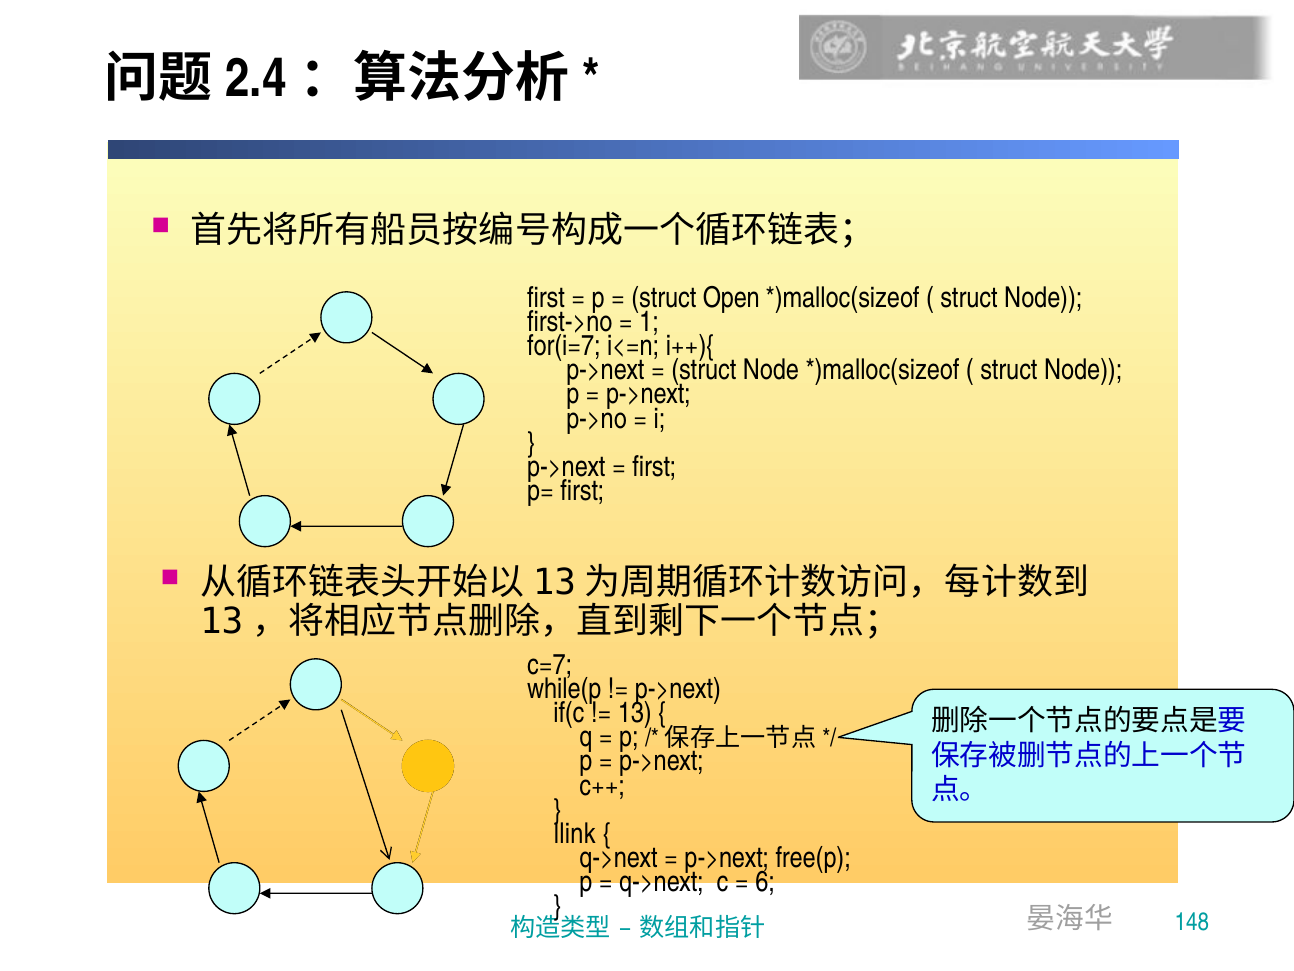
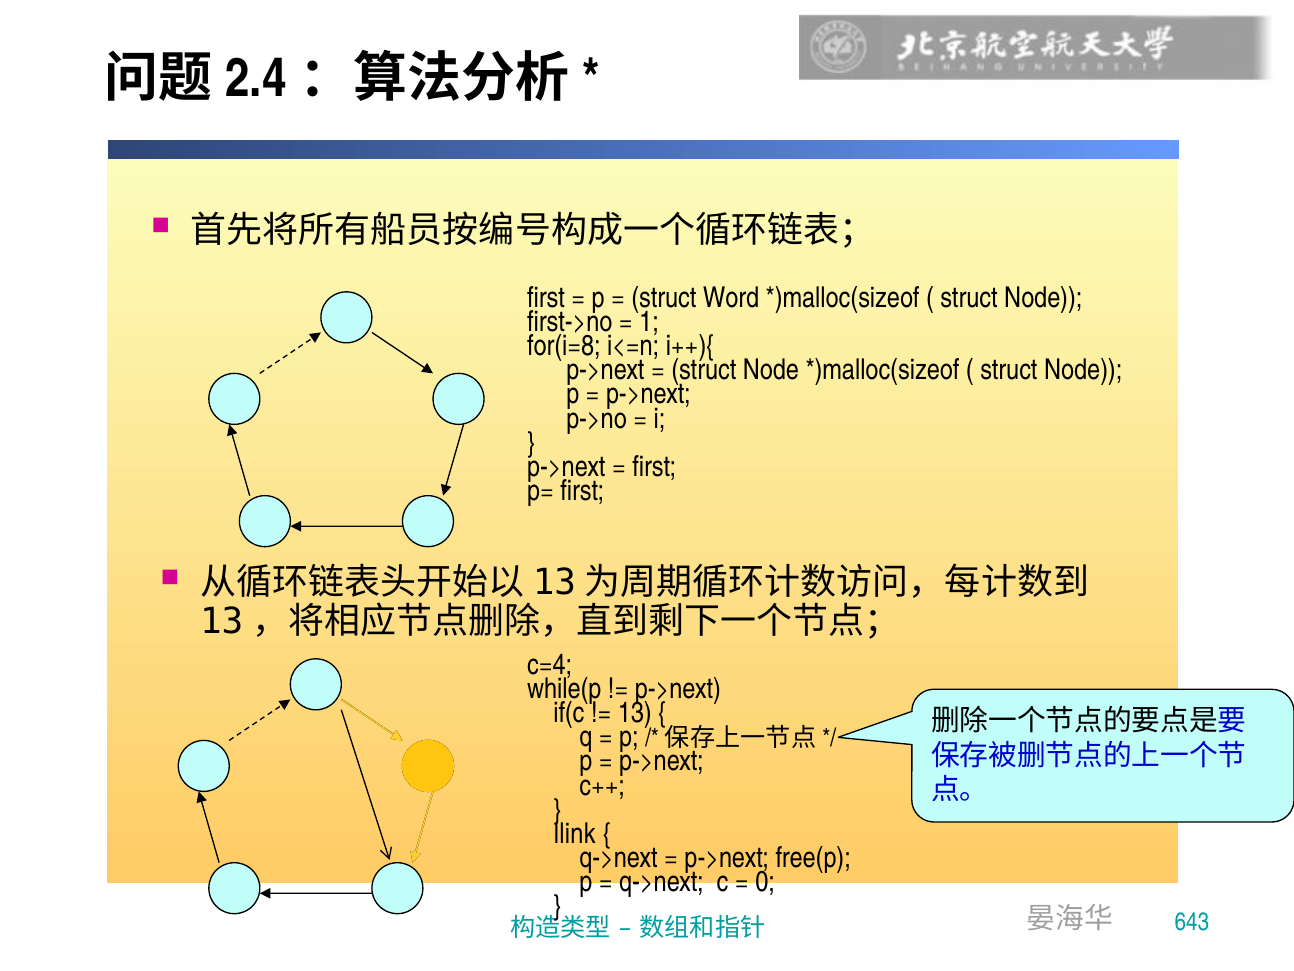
Open: Open -> Word
for(i=7: for(i=7 -> for(i=8
c=7: c=7 -> c=4
6: 6 -> 0
148: 148 -> 643
